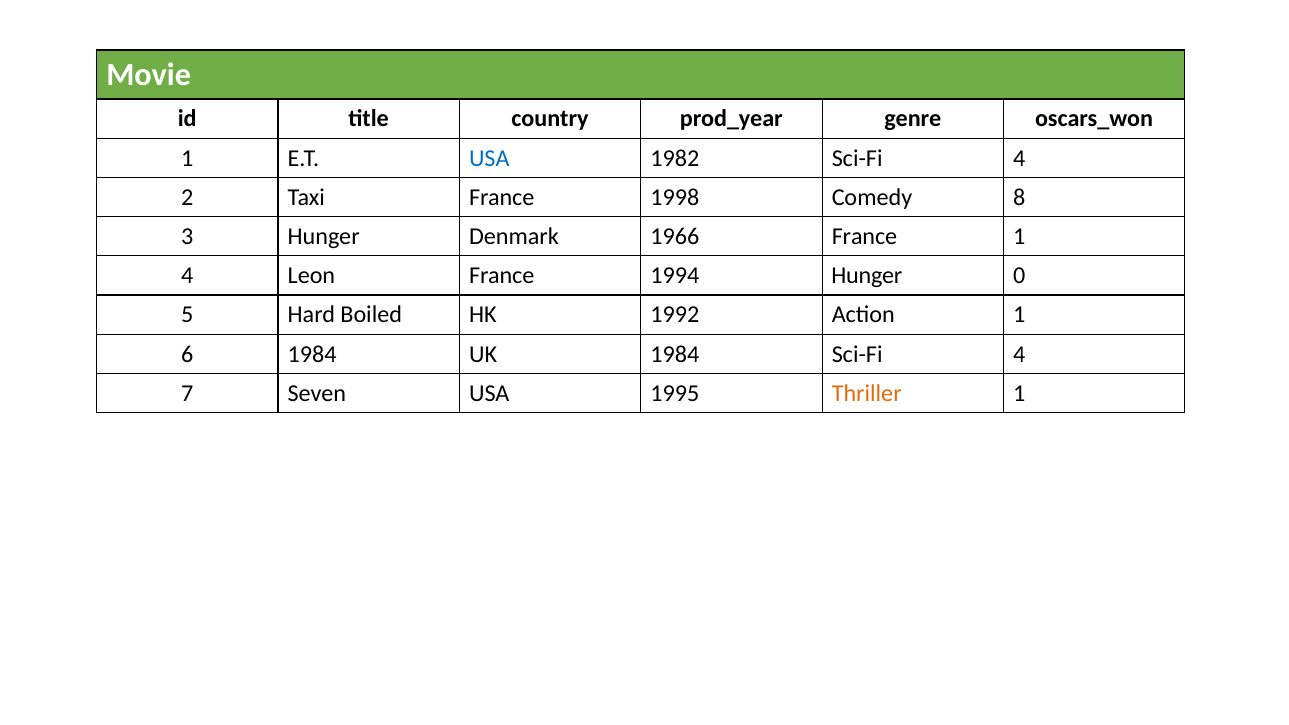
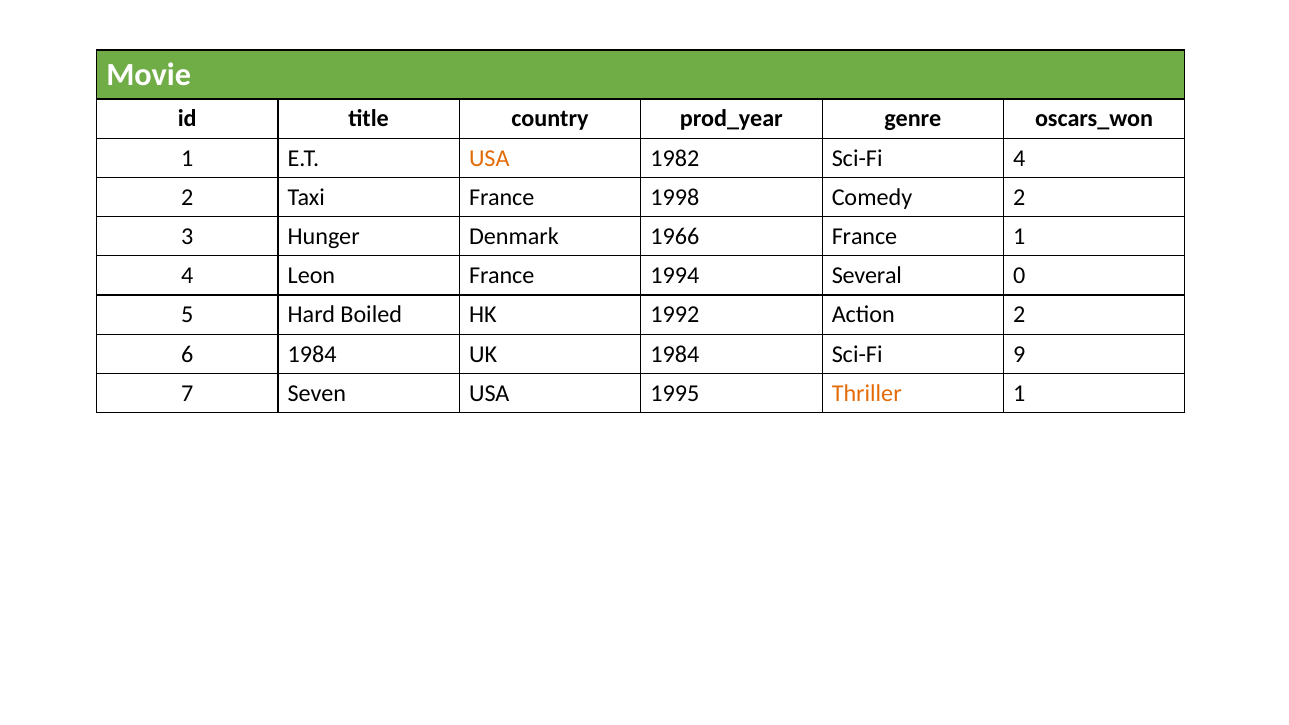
USA at (489, 158) colour: blue -> orange
Comedy 8: 8 -> 2
1994 Hunger: Hunger -> Several
Action 1: 1 -> 2
1984 Sci-Fi 4: 4 -> 9
